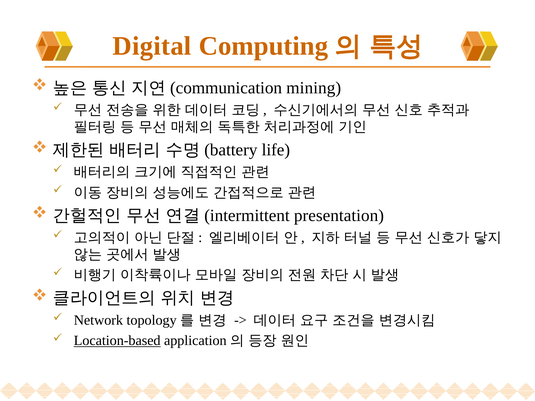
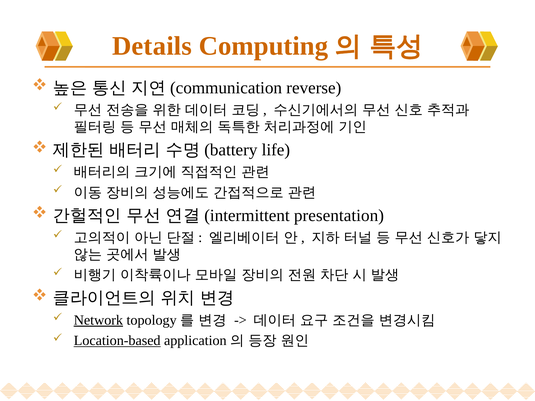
Digital: Digital -> Details
mining: mining -> reverse
Network underline: none -> present
